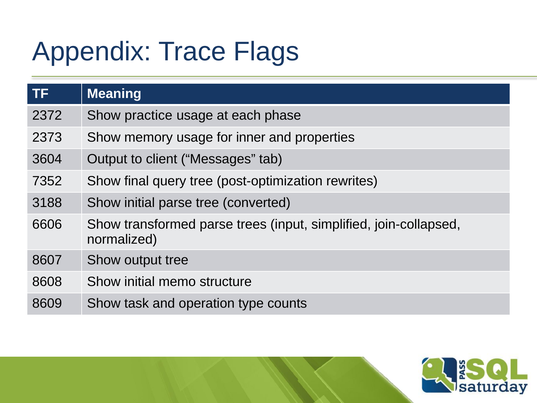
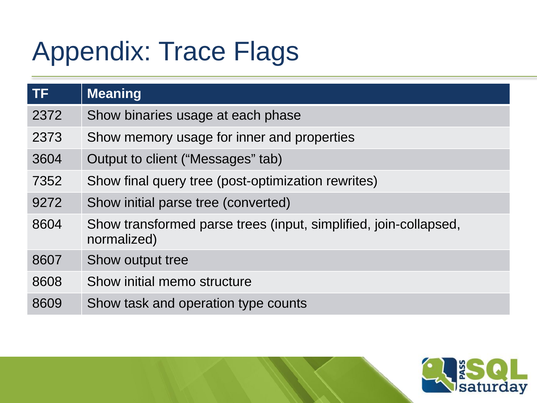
practice: practice -> binaries
3188: 3188 -> 9272
6606: 6606 -> 8604
